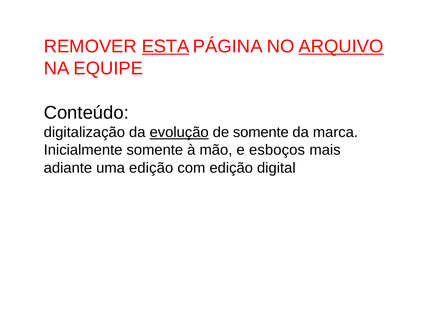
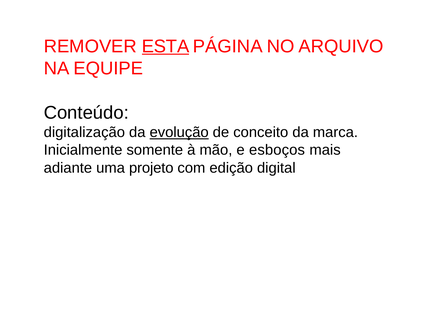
ARQUIVO underline: present -> none
de somente: somente -> conceito
uma edição: edição -> projeto
